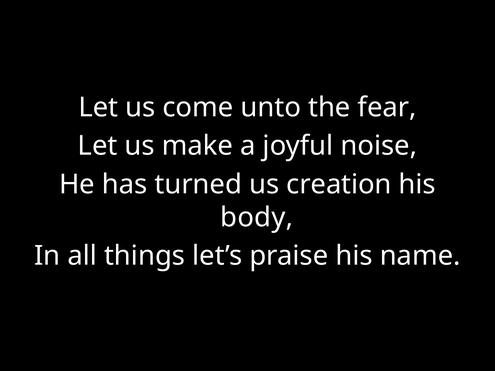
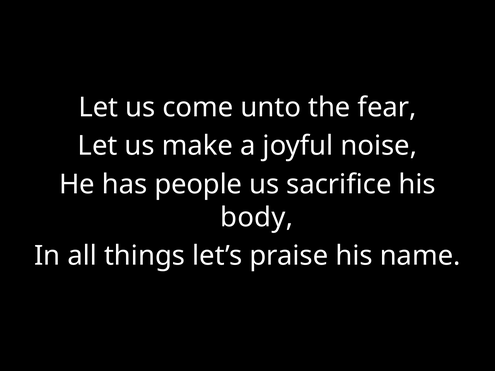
turned: turned -> people
creation: creation -> sacrifice
